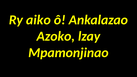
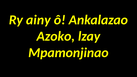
aiko: aiko -> ainy
